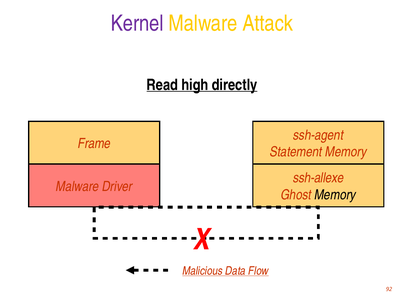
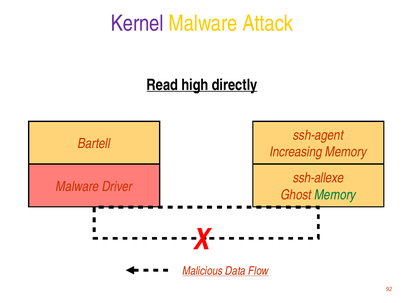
Frame: Frame -> Bartell
Statement: Statement -> Increasing
Memory at (335, 195) colour: black -> green
